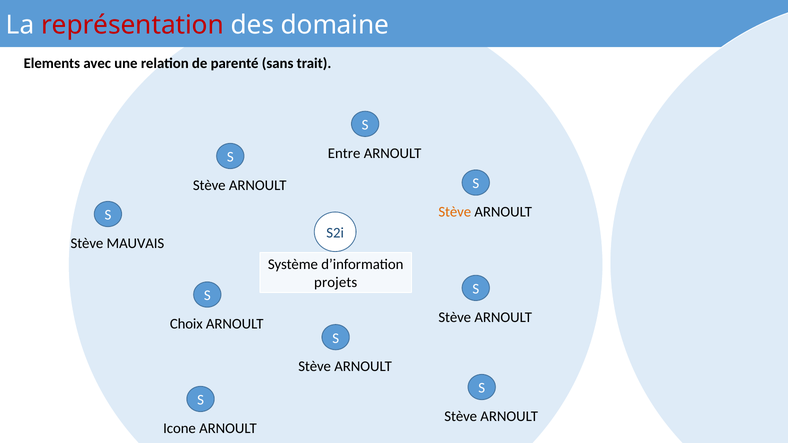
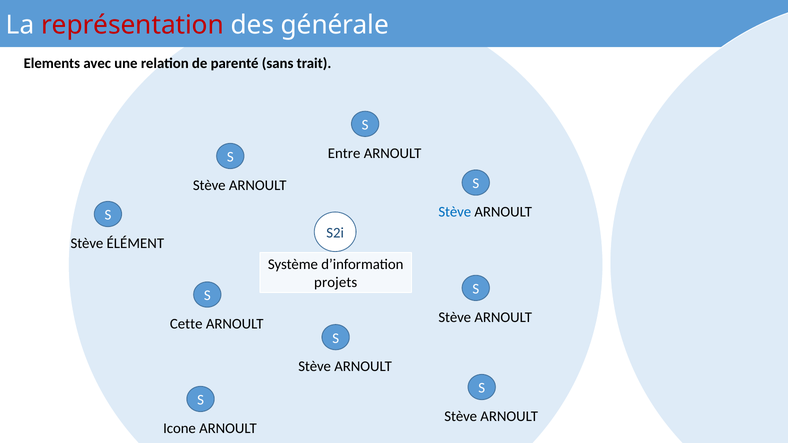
domaine: domaine -> générale
Stève at (455, 212) colour: orange -> blue
MAUVAIS: MAUVAIS -> ÉLÉMENT
Choix: Choix -> Cette
